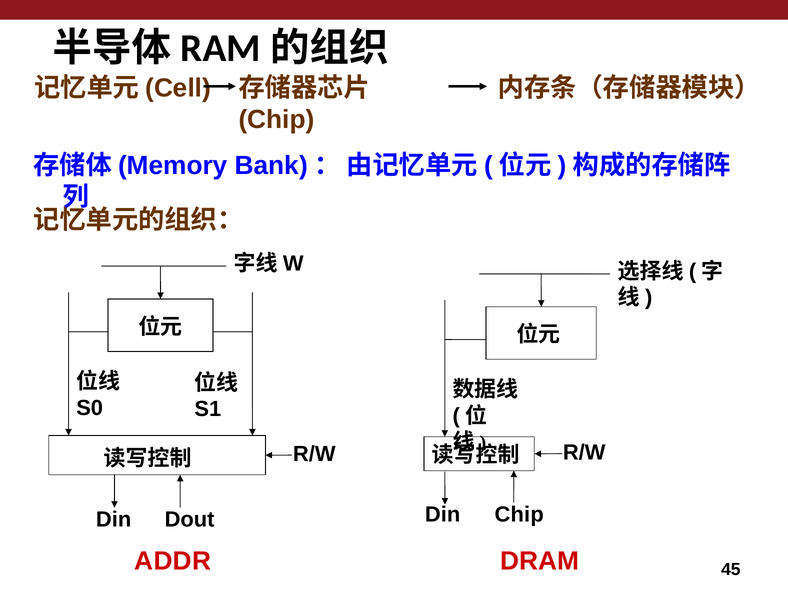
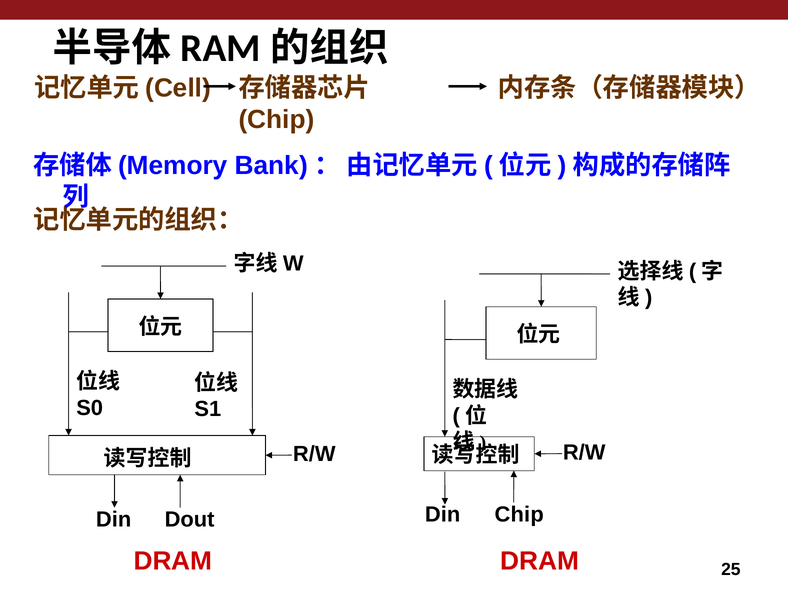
ADDR at (173, 561): ADDR -> DRAM
45: 45 -> 25
